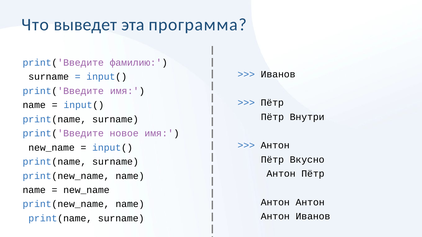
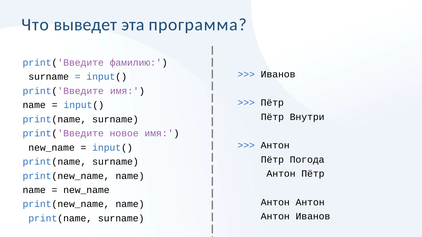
Вкусно: Вкусно -> Погода
